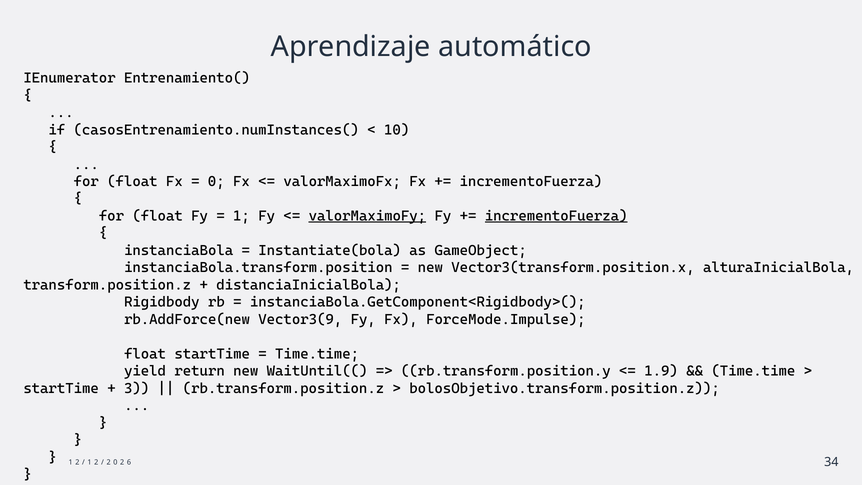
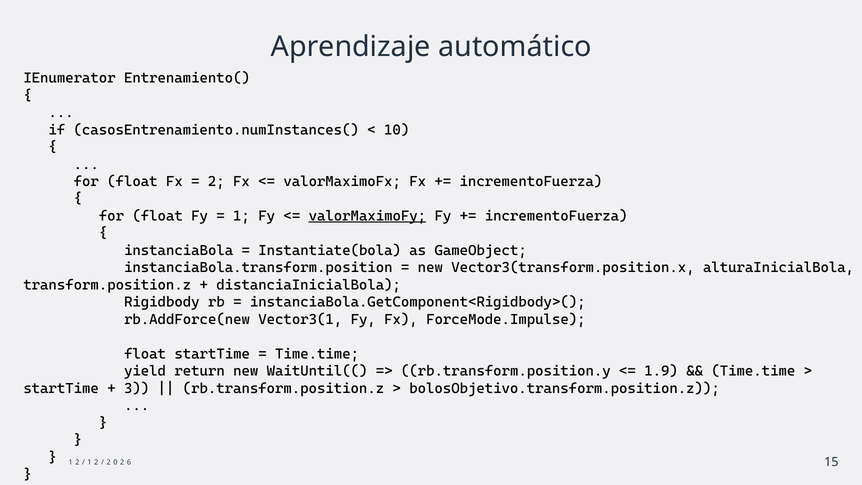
0 at (216, 181): 0 -> 2
incrementoFuerza at (556, 216) underline: present -> none
Vector3(9: Vector3(9 -> Vector3(1
34: 34 -> 15
